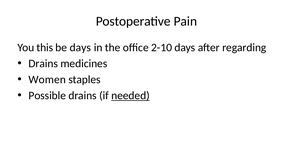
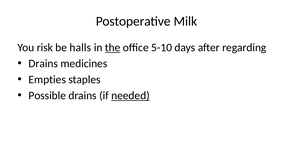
Pain: Pain -> Milk
this: this -> risk
be days: days -> halls
the underline: none -> present
2-10: 2-10 -> 5-10
Women: Women -> Empties
